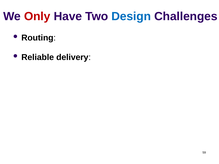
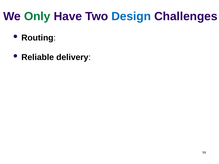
Only colour: red -> green
